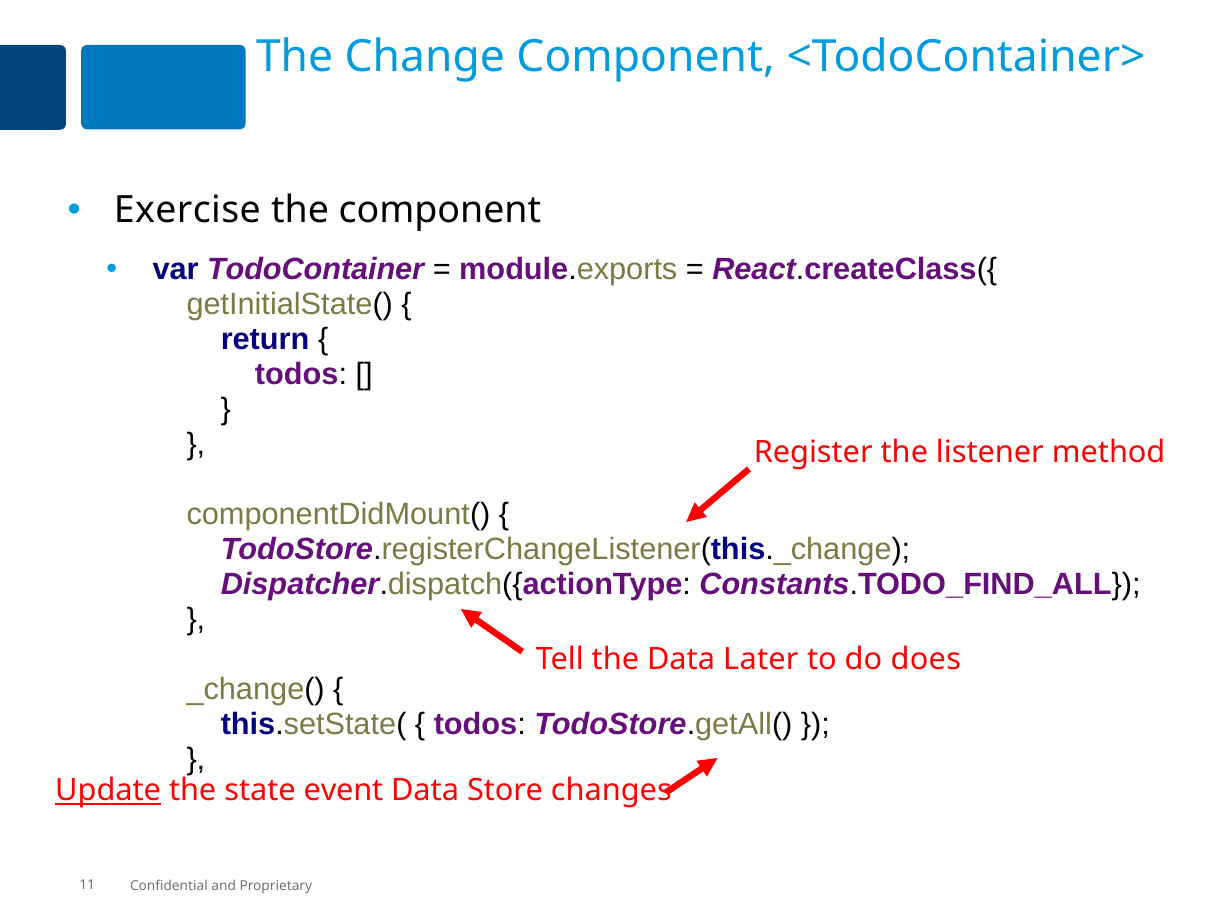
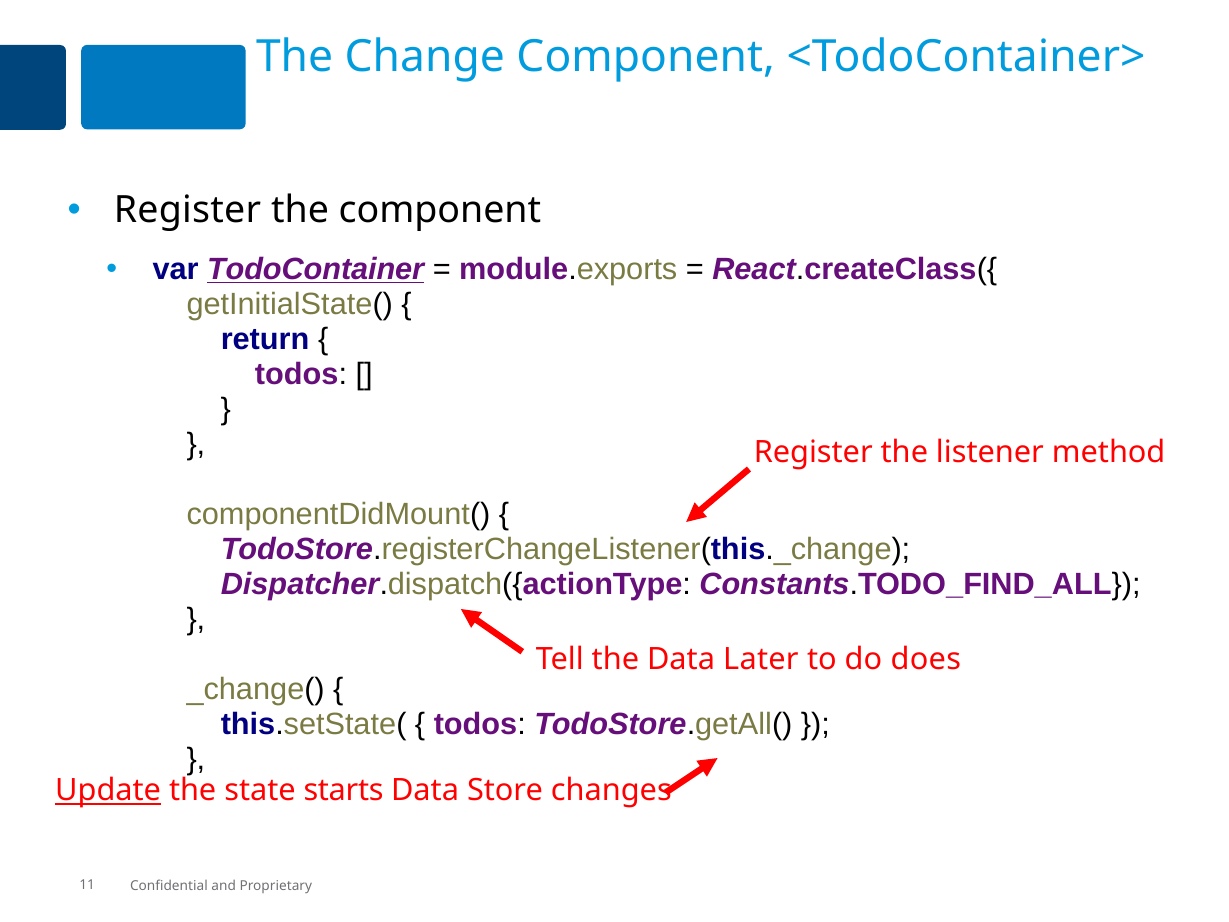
Exercise at (187, 210): Exercise -> Register
TodoContainer underline: none -> present
event: event -> starts
